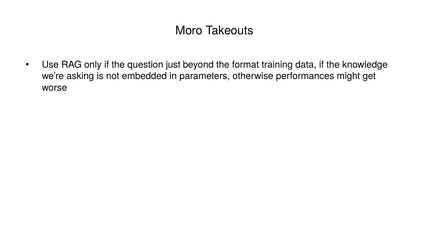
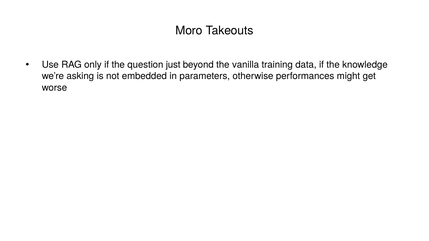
format: format -> vanilla
